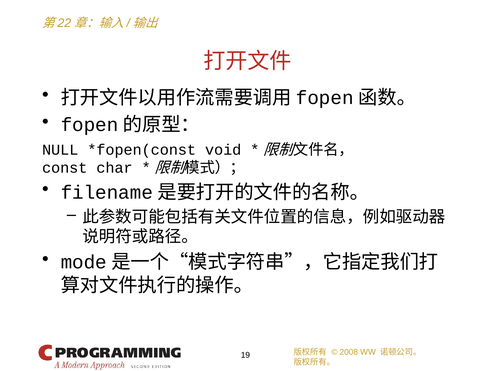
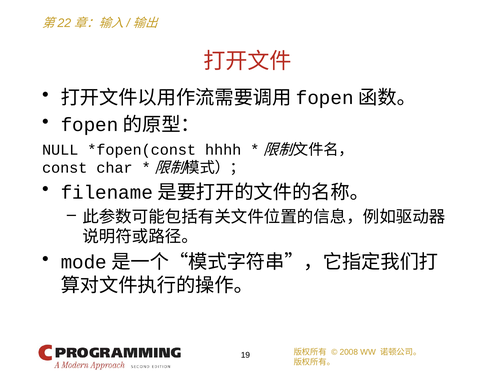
void: void -> hhhh
